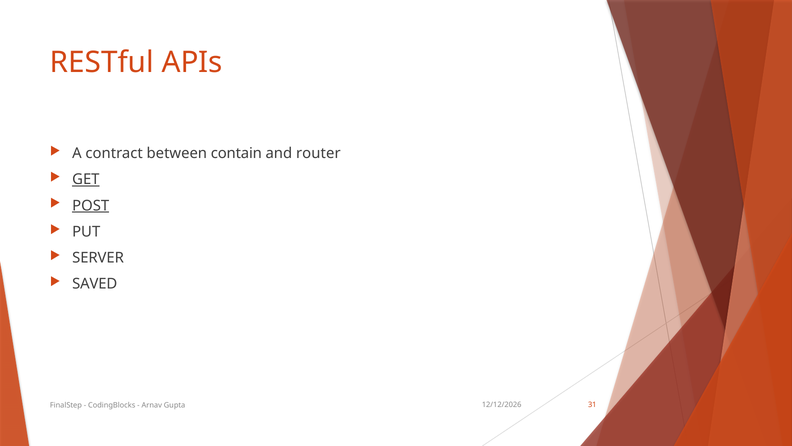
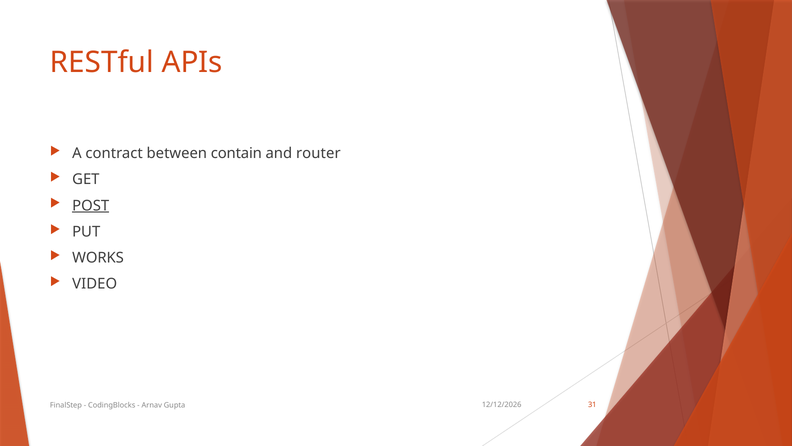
GET underline: present -> none
SERVER: SERVER -> WORKS
SAVED: SAVED -> VIDEO
